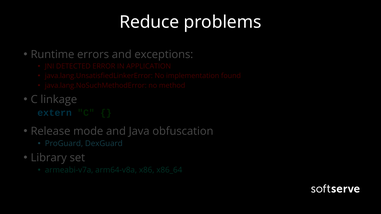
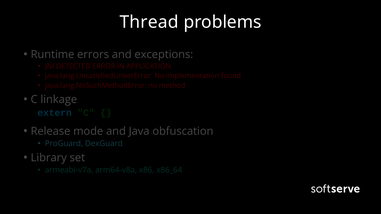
Reduce: Reduce -> Thread
